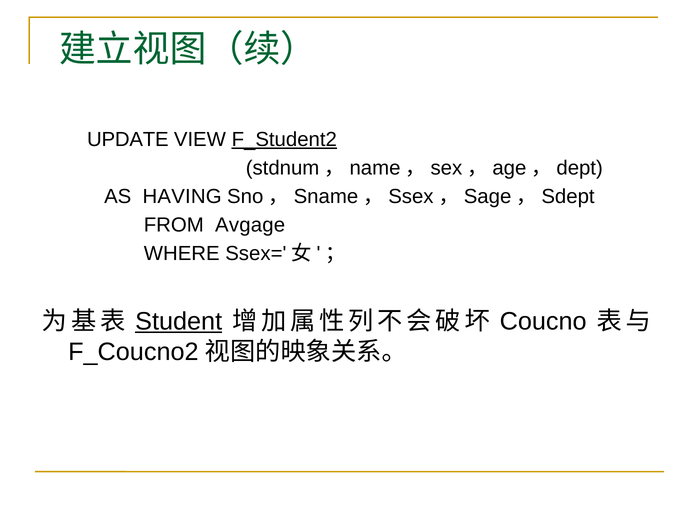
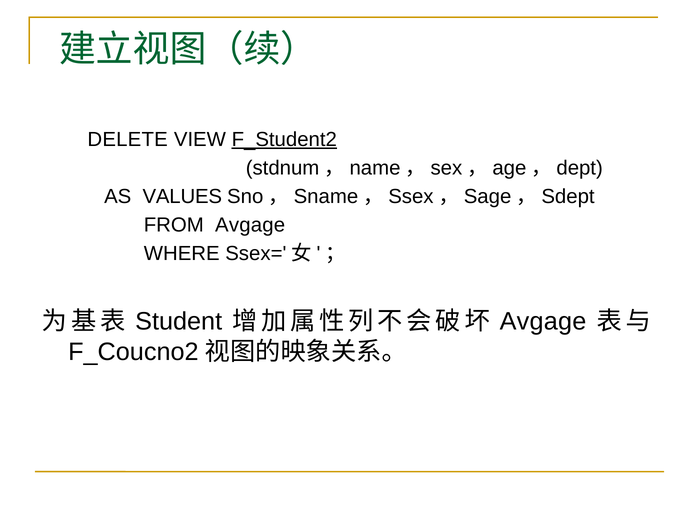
UPDATE: UPDATE -> DELETE
HAVING: HAVING -> VALUES
Student underline: present -> none
Coucno at (543, 322): Coucno -> Avgage
